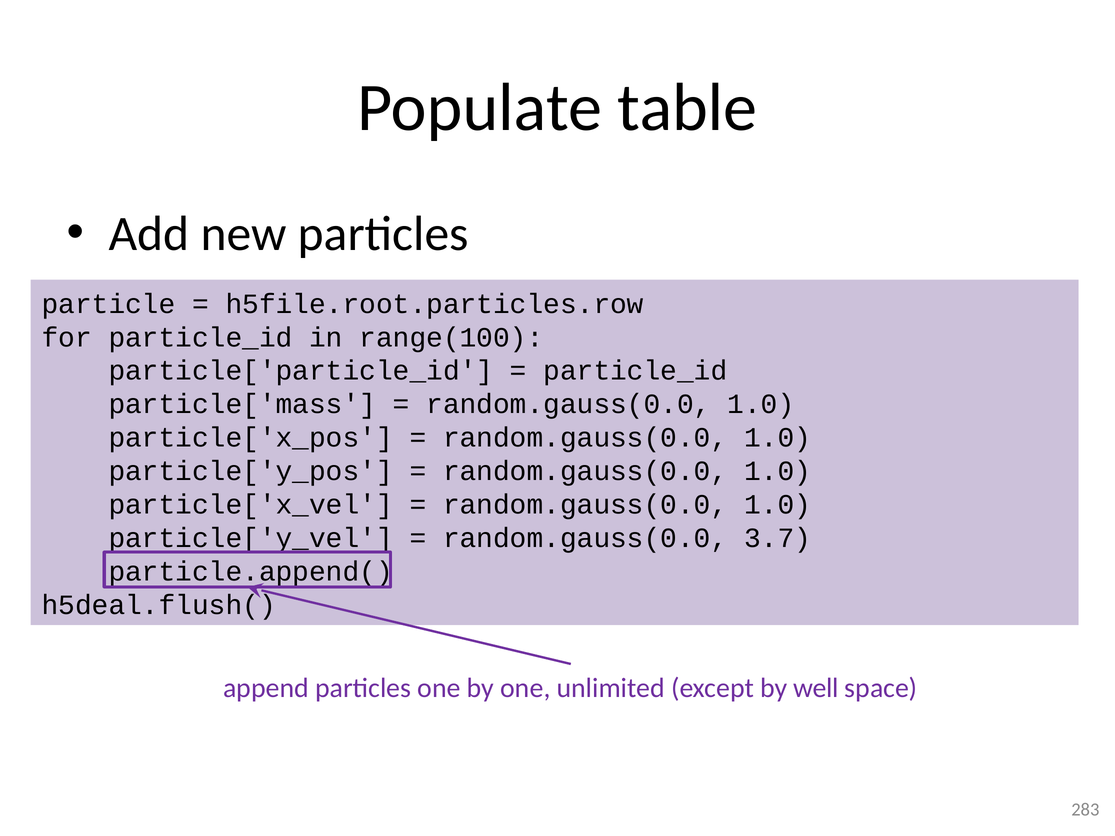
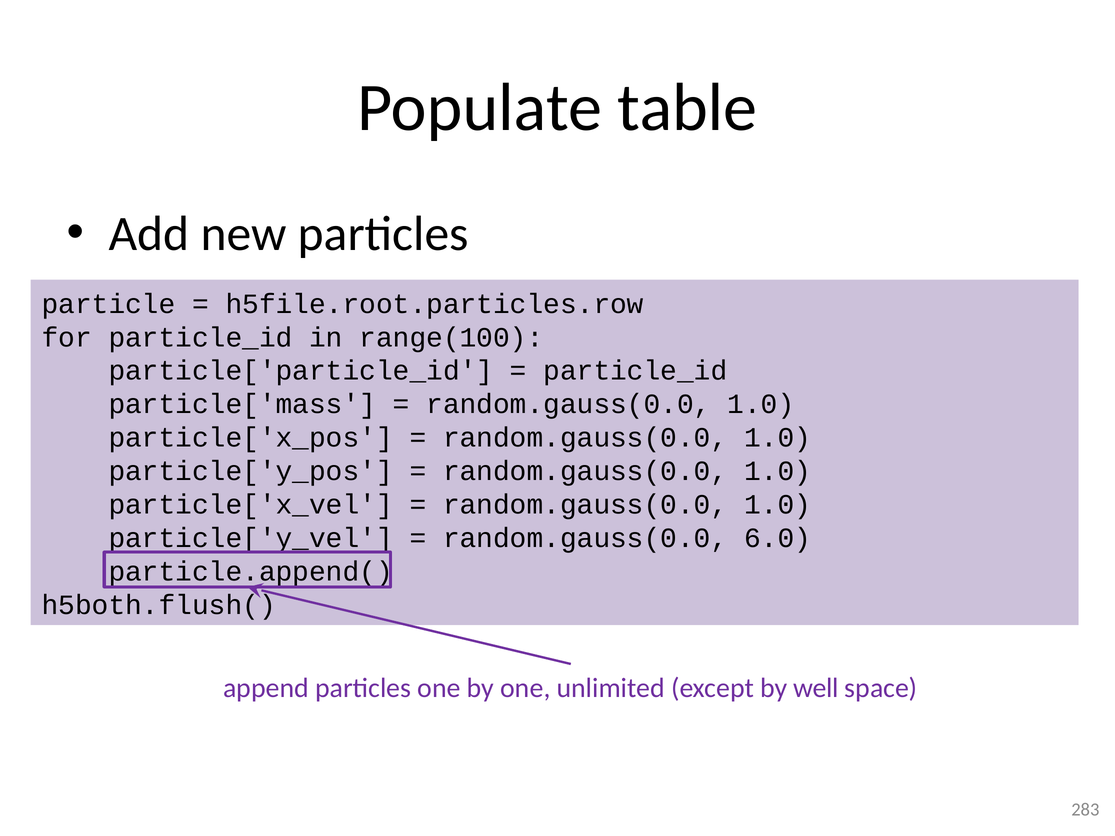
3.7: 3.7 -> 6.0
h5deal.flush(: h5deal.flush( -> h5both.flush(
